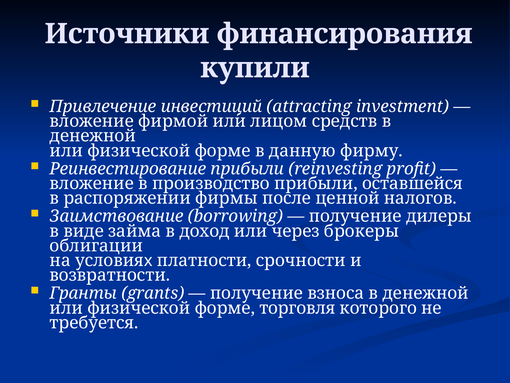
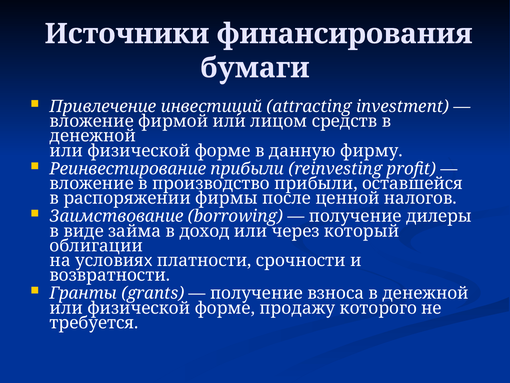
купили: купили -> бумаги
брокеры: брокеры -> который
торговля: торговля -> продажу
